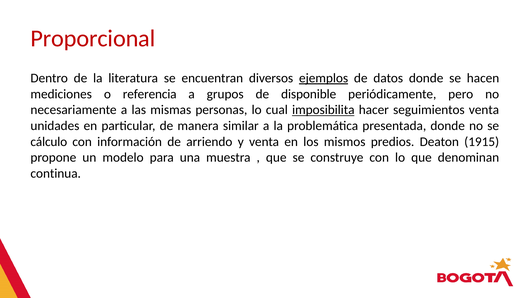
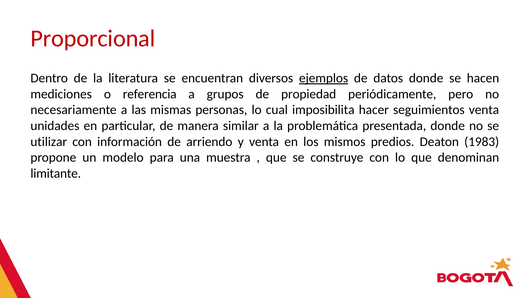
disponible: disponible -> propiedad
imposibilita underline: present -> none
cálculo: cálculo -> utilizar
1915: 1915 -> 1983
continua: continua -> limitante
